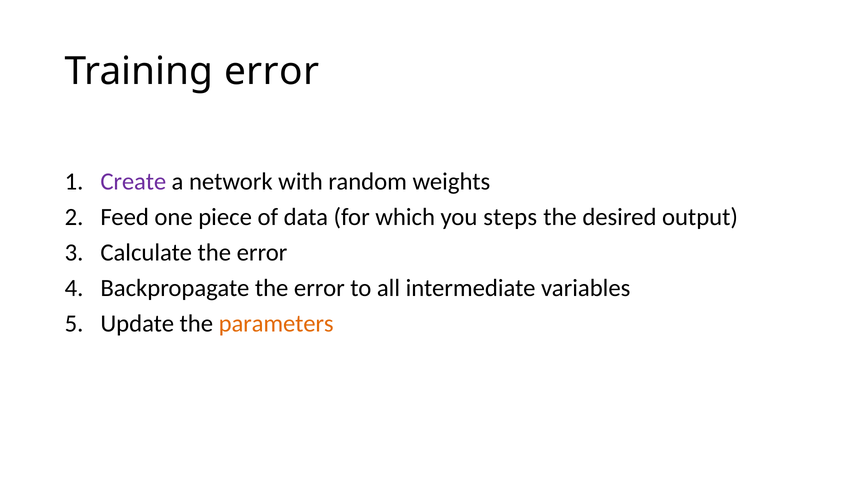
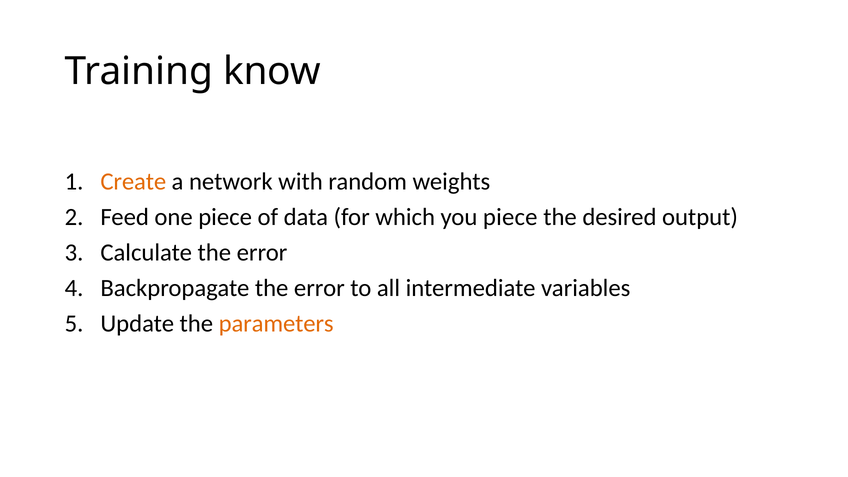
Training error: error -> know
Create colour: purple -> orange
you steps: steps -> piece
